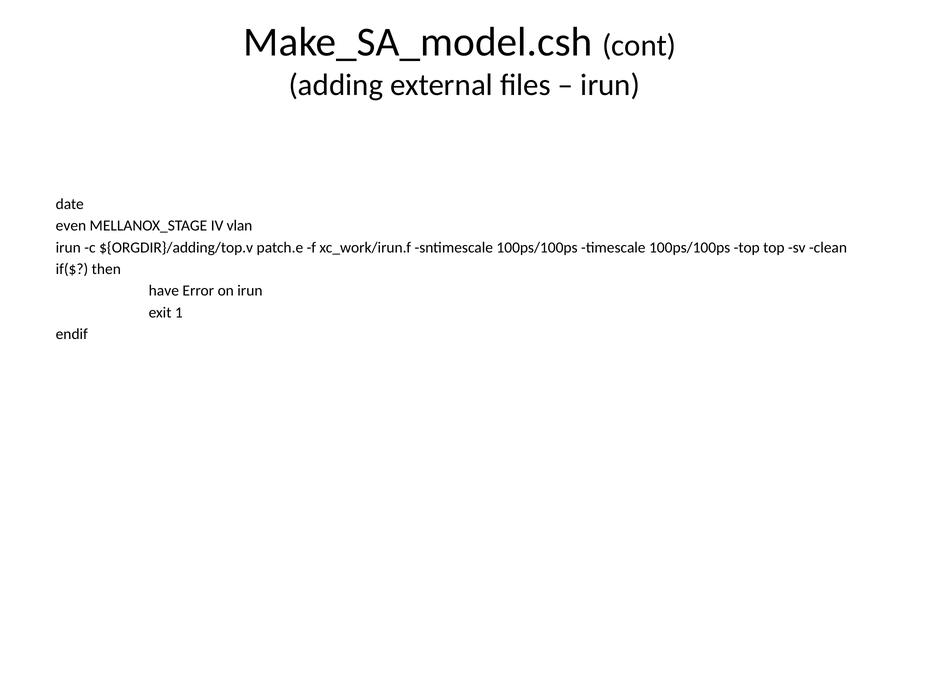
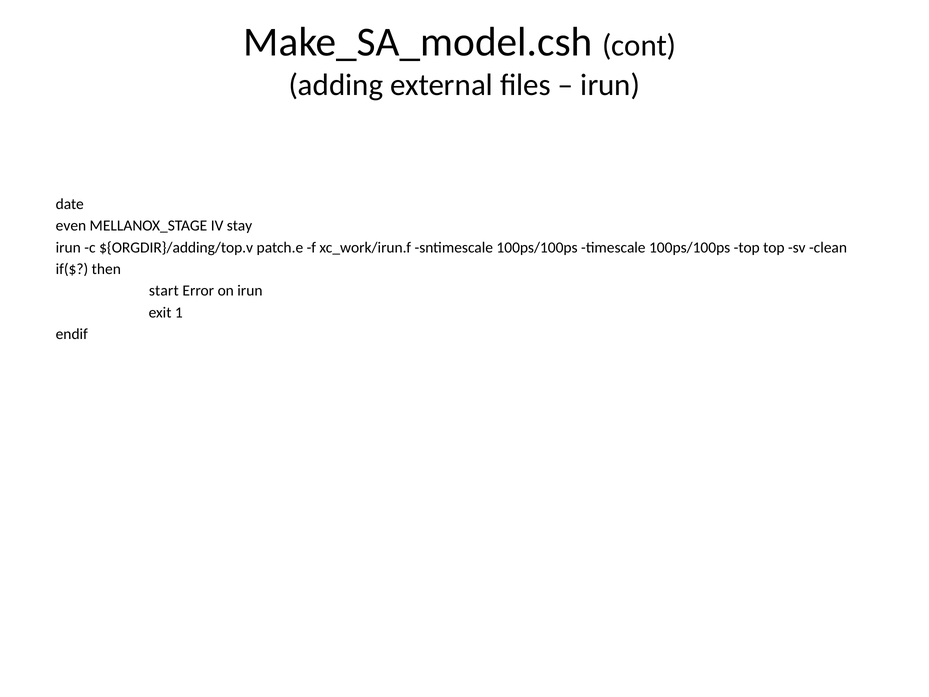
vlan: vlan -> stay
have: have -> start
